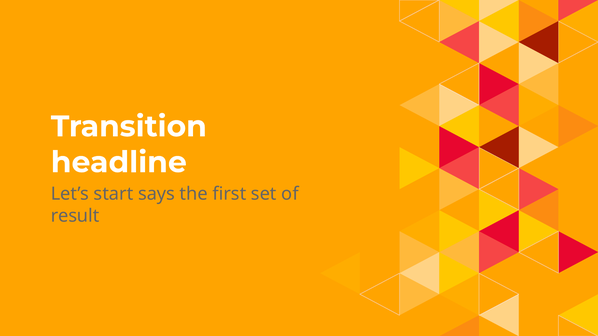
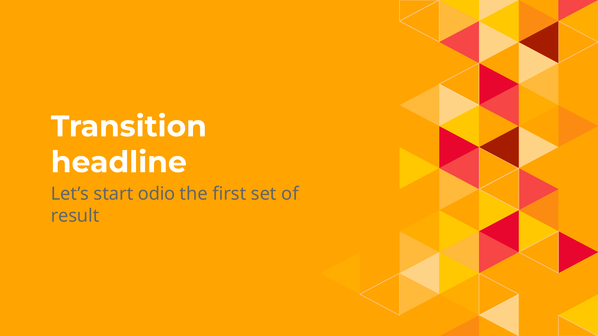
says: says -> odio
